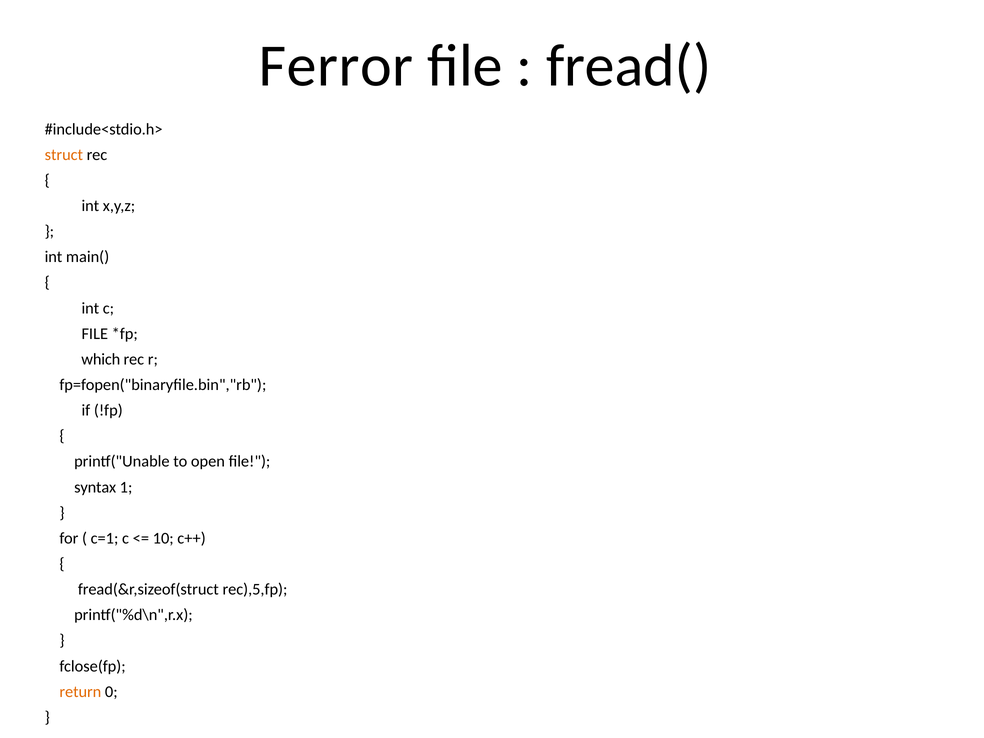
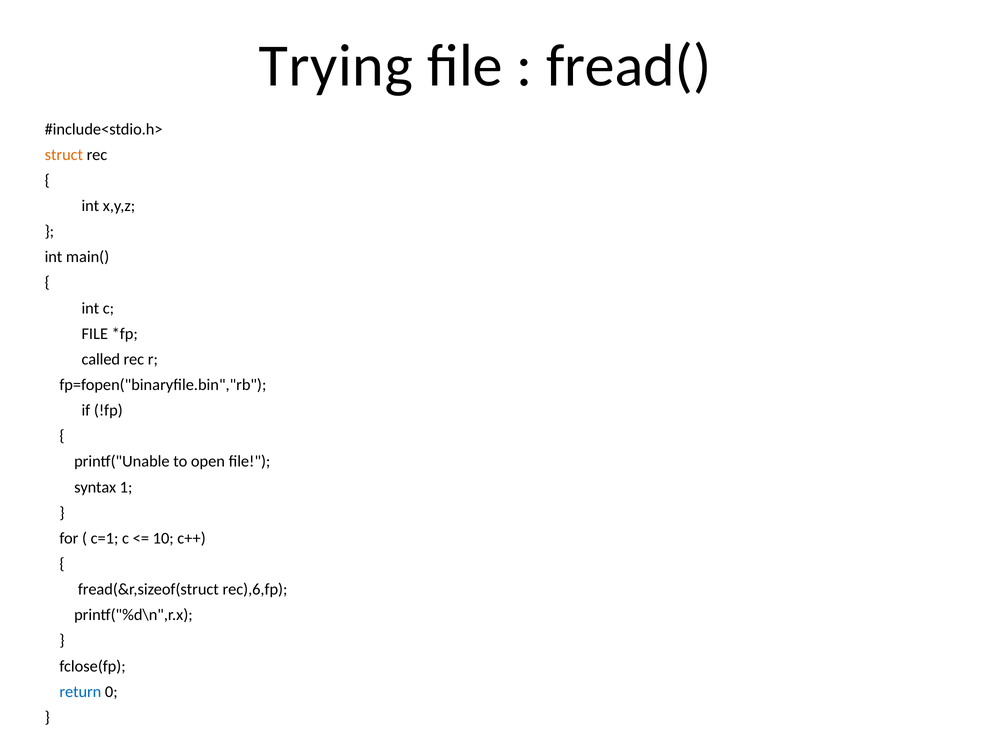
Ferror: Ferror -> Trying
which: which -> called
rec),5,fp: rec),5,fp -> rec),6,fp
return colour: orange -> blue
